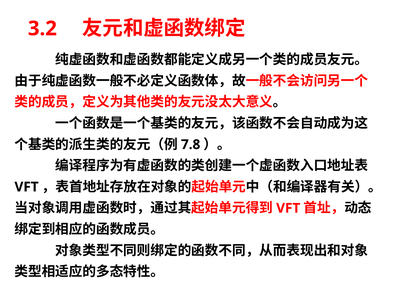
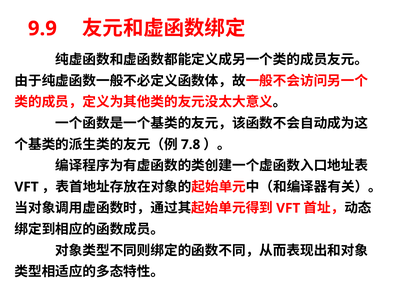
3.2: 3.2 -> 9.9
